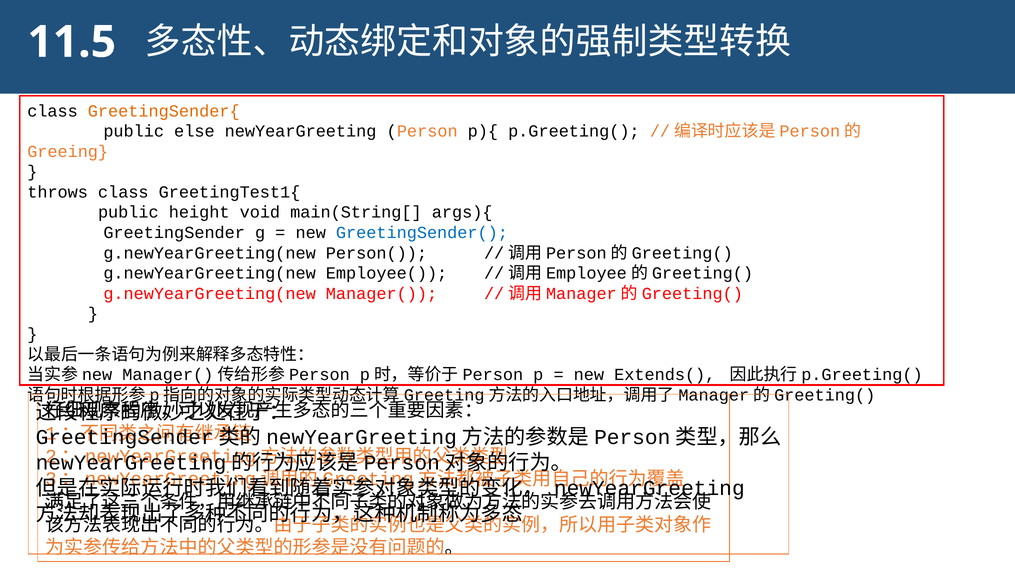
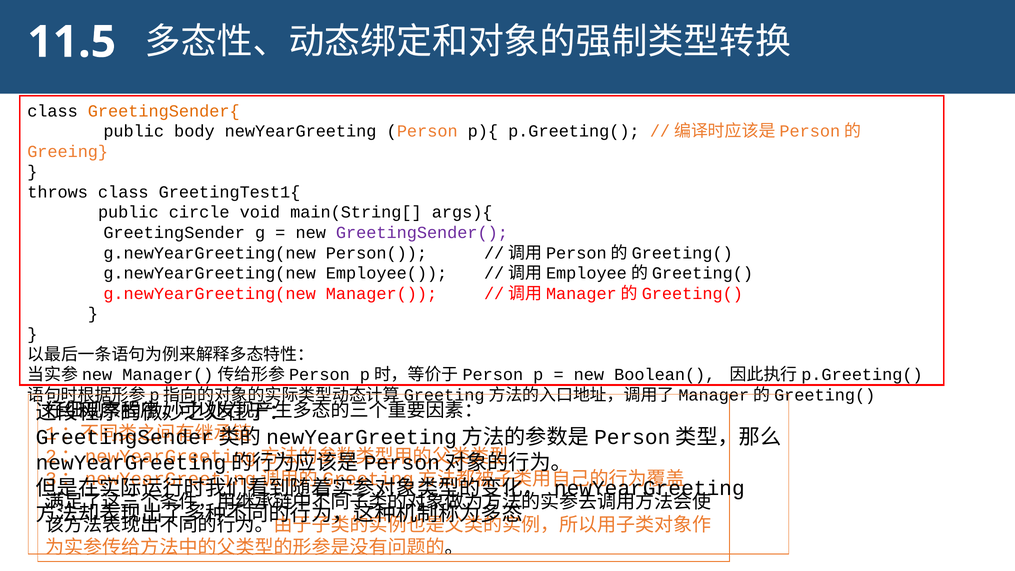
else: else -> body
height: height -> circle
GreetingSender( colour: blue -> purple
Extends(: Extends( -> Boolean(
